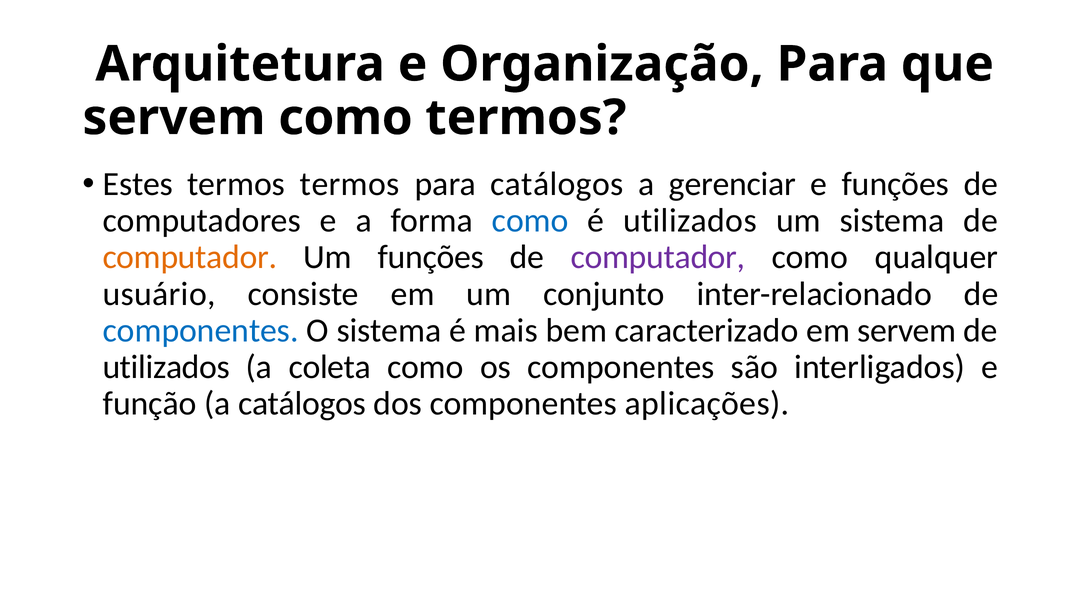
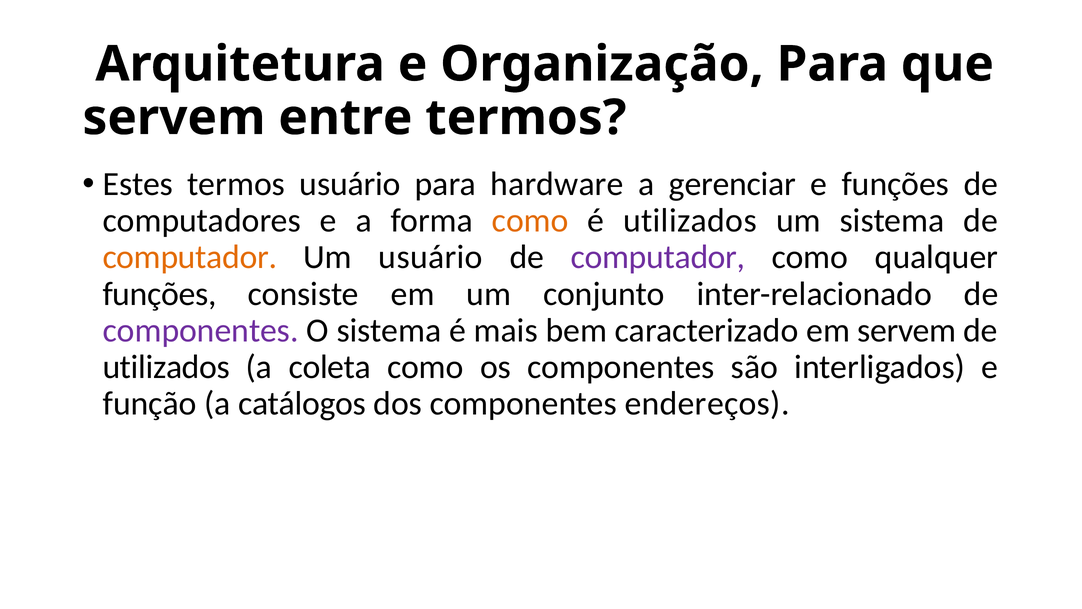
servem como: como -> entre
termos termos: termos -> usuário
para catálogos: catálogos -> hardware
como at (530, 221) colour: blue -> orange
Um funções: funções -> usuário
usuário at (159, 294): usuário -> funções
componentes at (201, 330) colour: blue -> purple
aplicações: aplicações -> endereços
